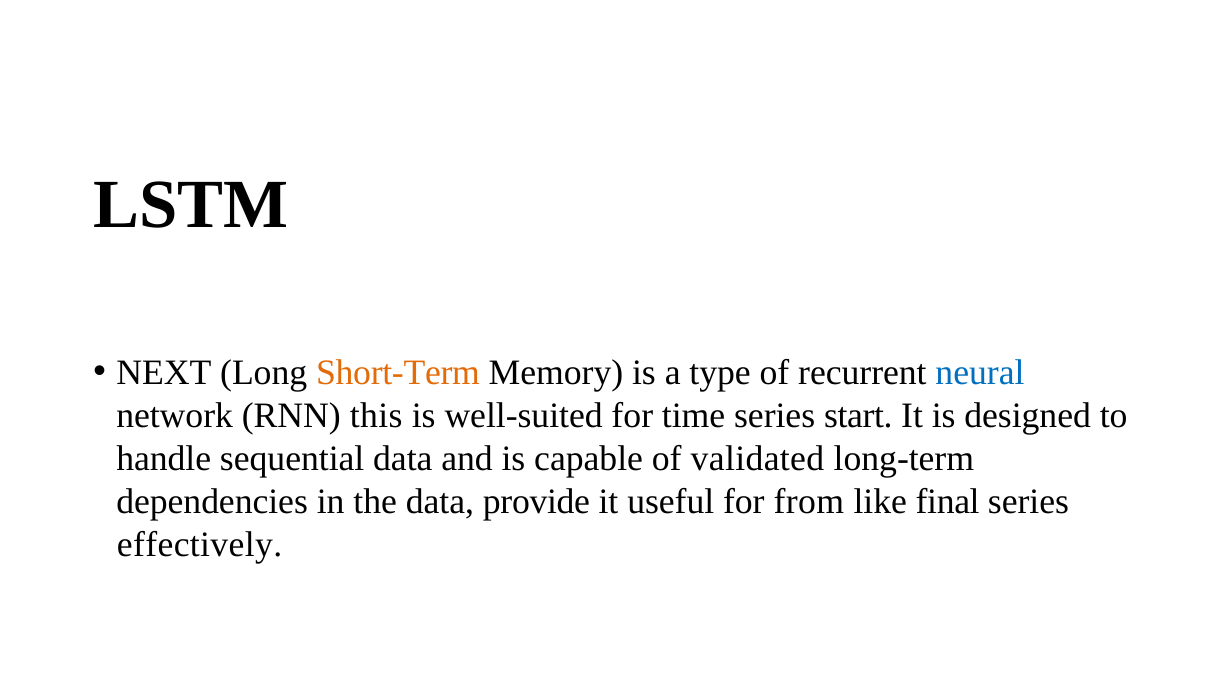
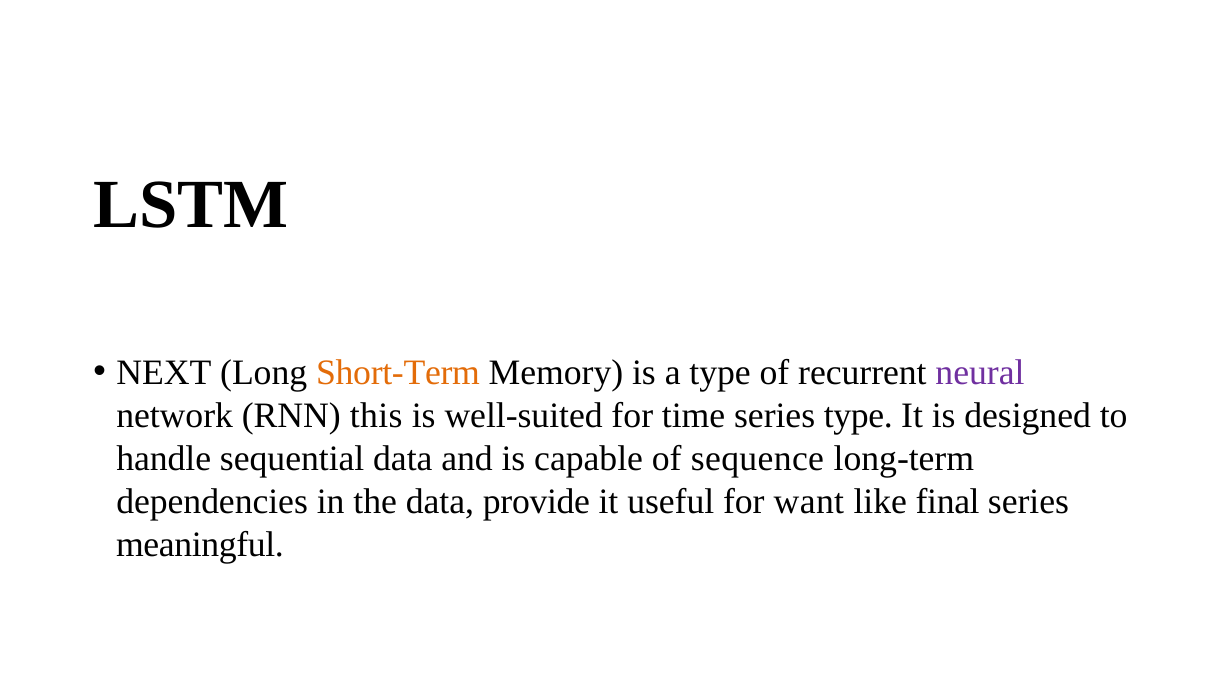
neural colour: blue -> purple
series start: start -> type
validated: validated -> sequence
from: from -> want
effectively: effectively -> meaningful
